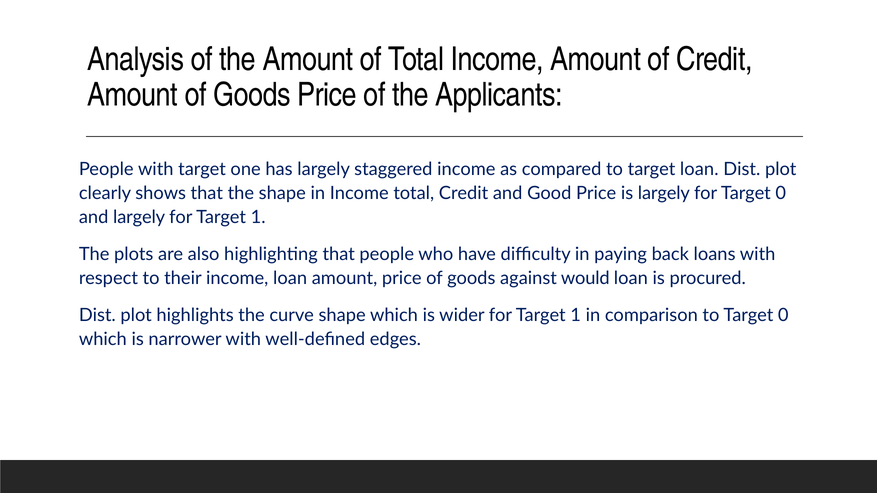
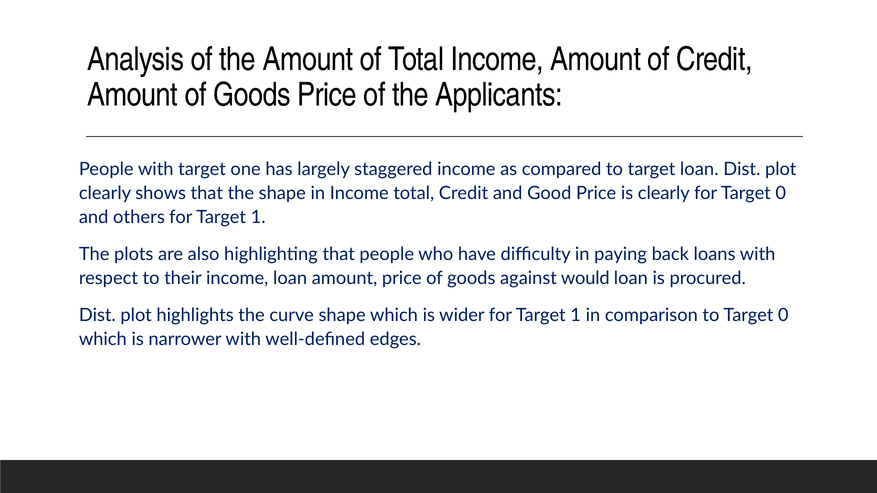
is largely: largely -> clearly
and largely: largely -> others
